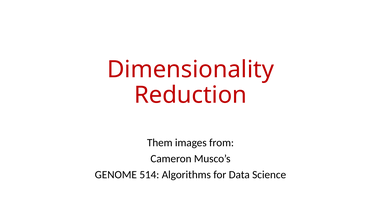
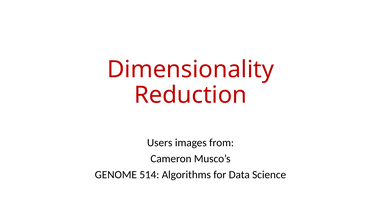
Them: Them -> Users
